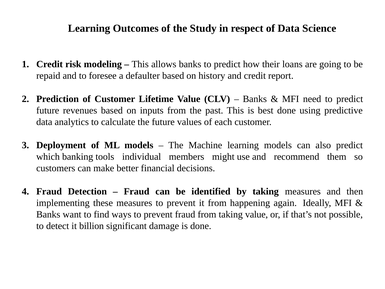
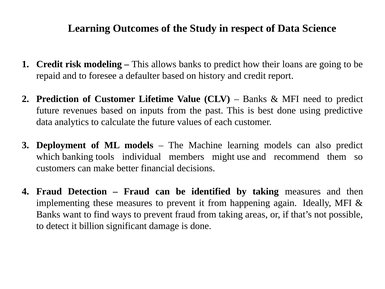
taking value: value -> areas
